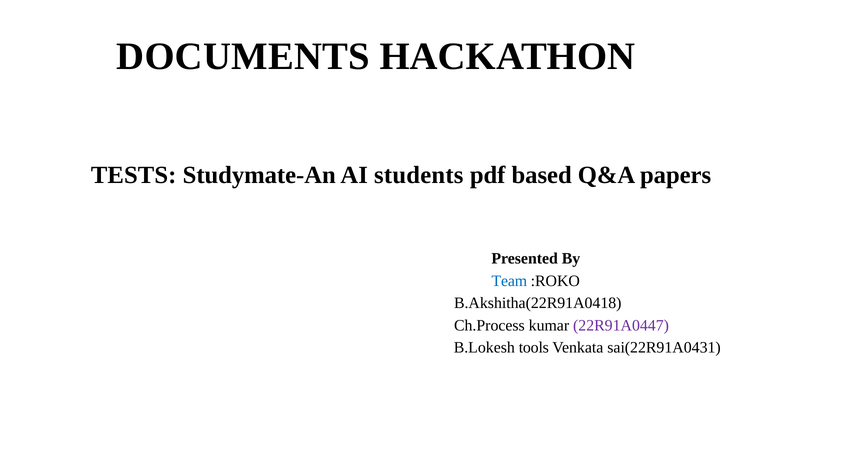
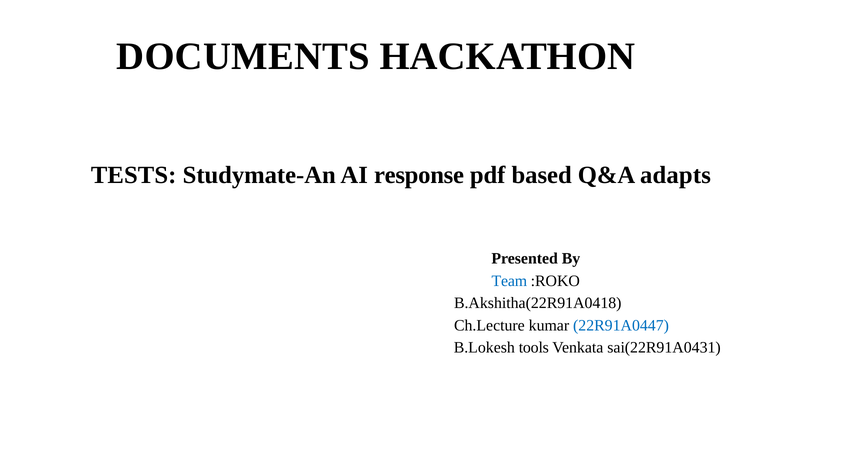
students: students -> response
papers: papers -> adapts
Ch.Process: Ch.Process -> Ch.Lecture
22R91A0447 colour: purple -> blue
